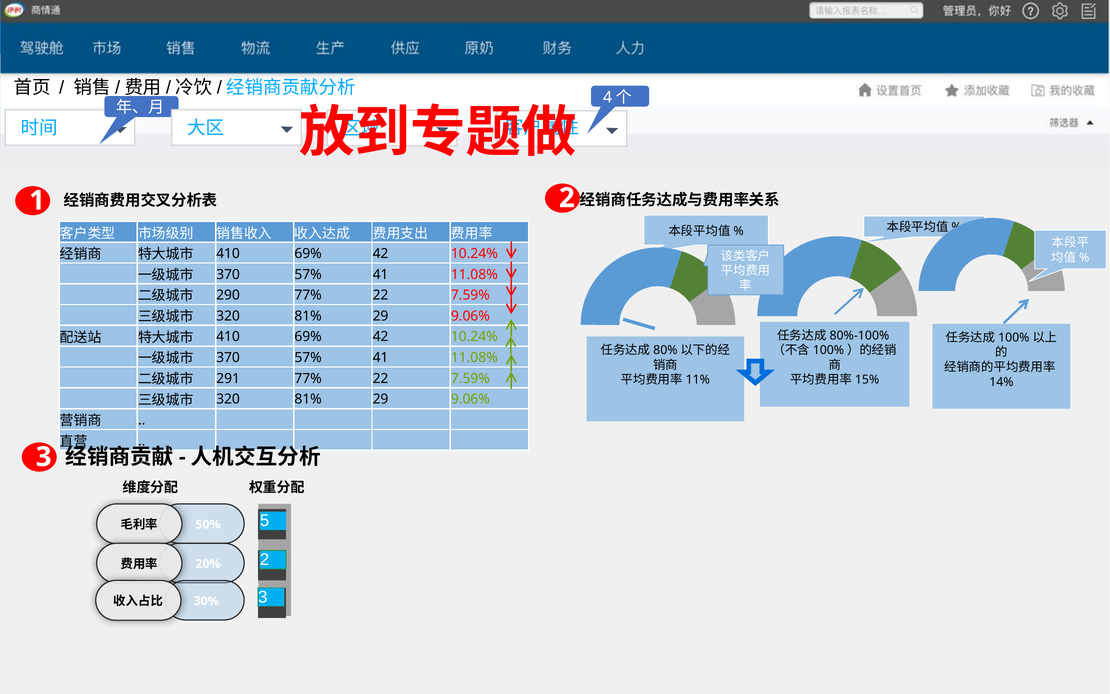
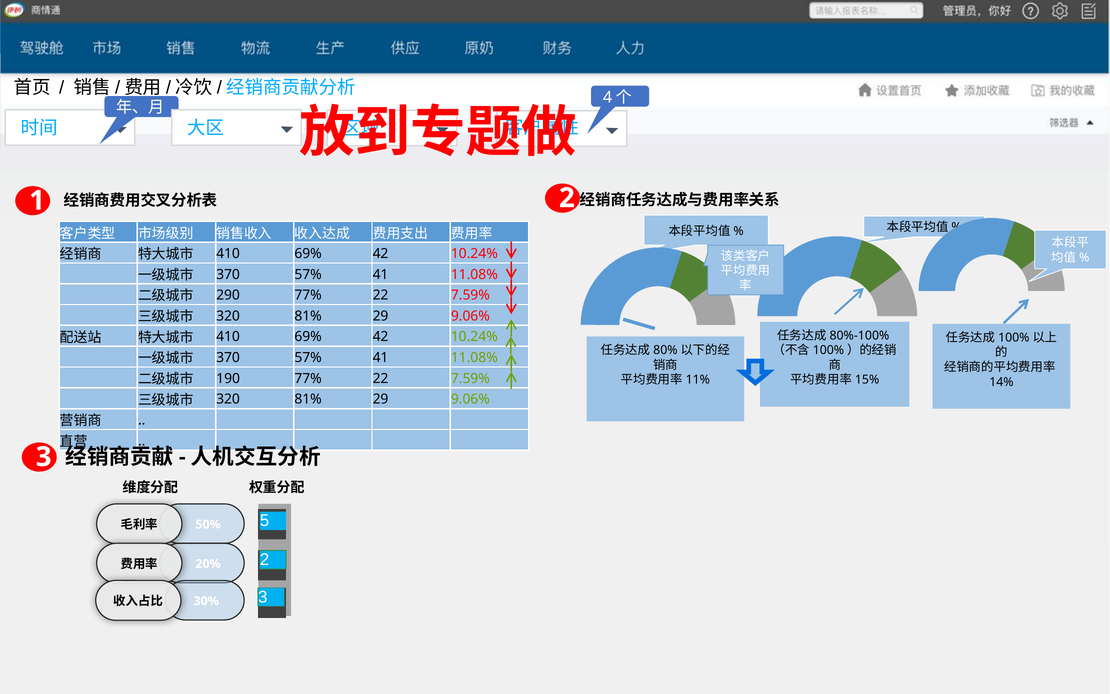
291: 291 -> 190
